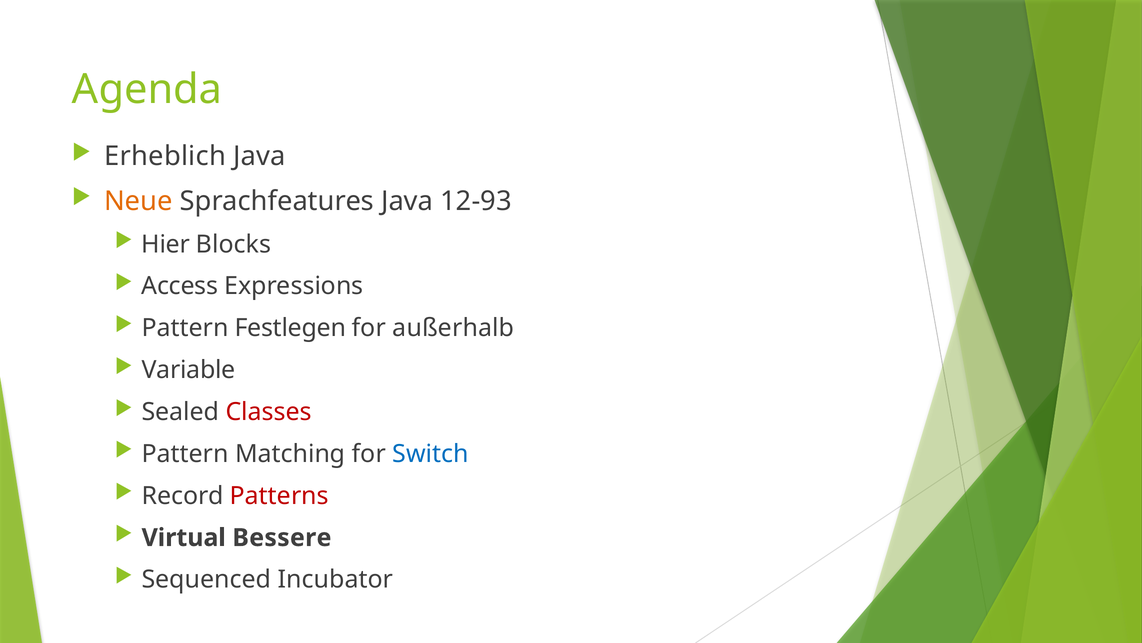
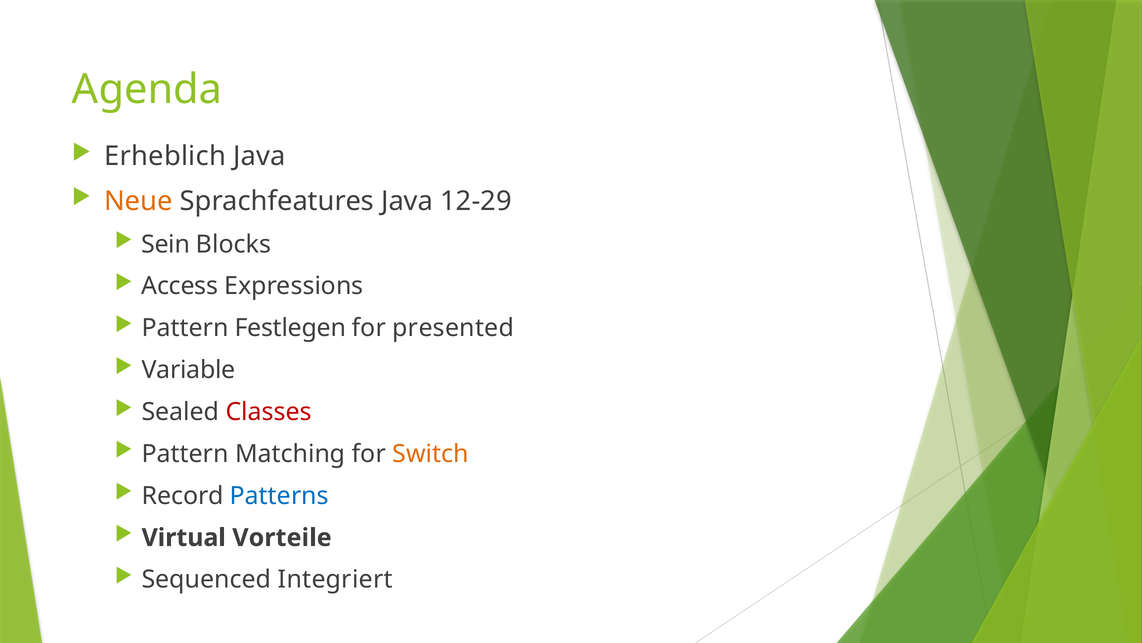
12-93: 12-93 -> 12-29
Hier: Hier -> Sein
außerhalb: außerhalb -> presented
Switch colour: blue -> orange
Patterns colour: red -> blue
Bessere: Bessere -> Vorteile
Incubator: Incubator -> Integriert
